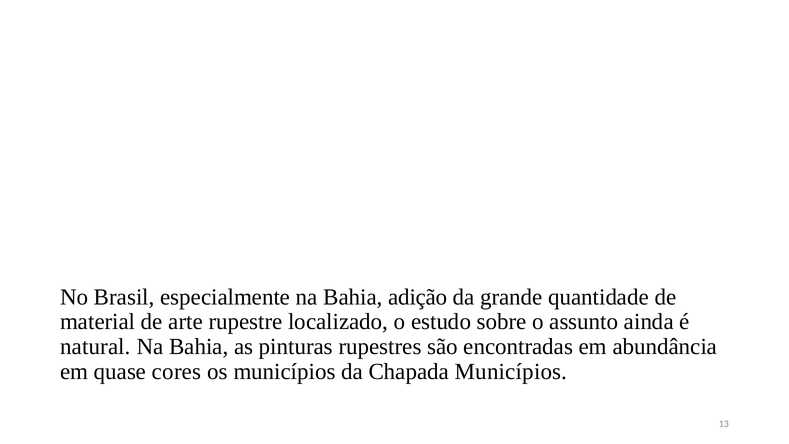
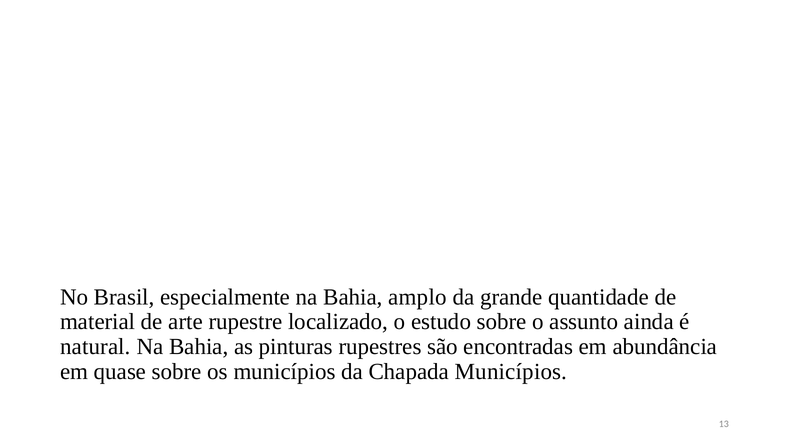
adição: adição -> amplo
quase cores: cores -> sobre
